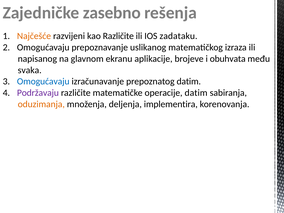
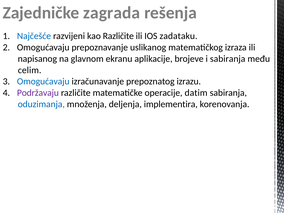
zasebno: zasebno -> zagrada
Najčešće colour: orange -> blue
i obuhvata: obuhvata -> sabiranja
svaka: svaka -> celim
prepoznatog datim: datim -> izrazu
oduzimanja colour: orange -> blue
